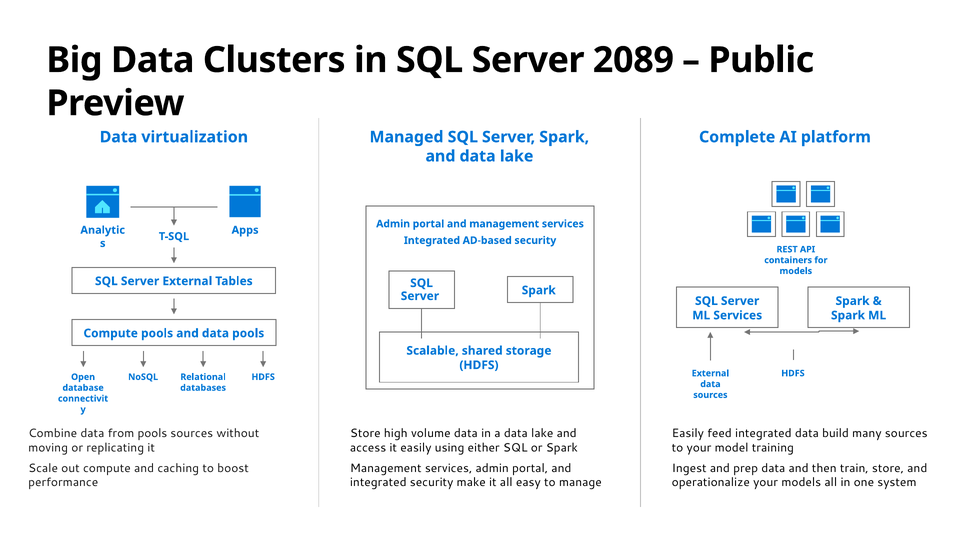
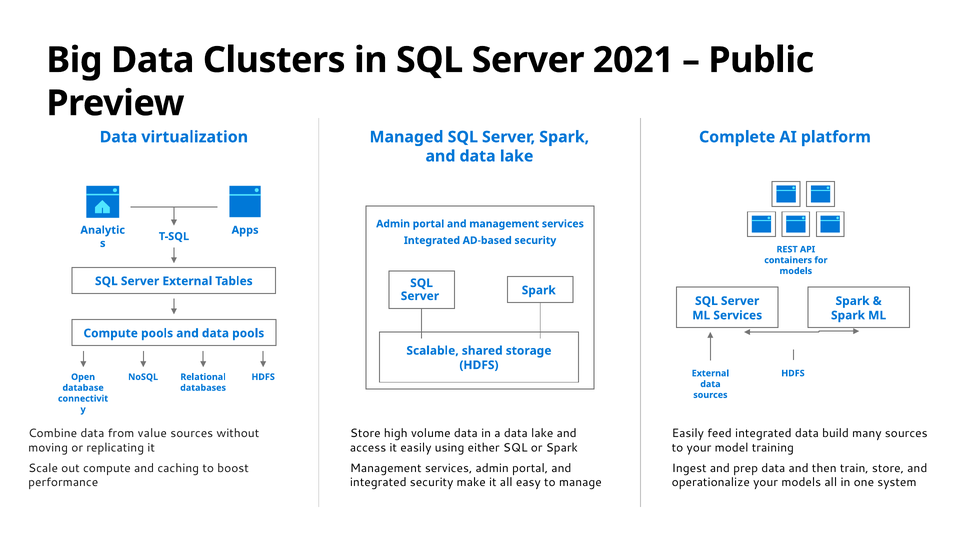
2089: 2089 -> 2021
from pools: pools -> value
